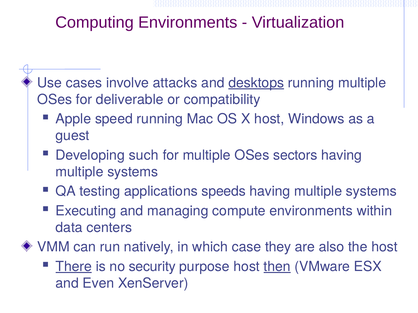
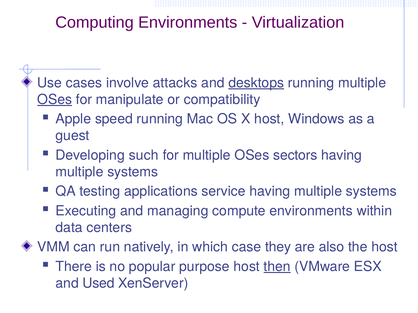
OSes at (55, 100) underline: none -> present
deliverable: deliverable -> manipulate
speeds: speeds -> service
There underline: present -> none
security: security -> popular
Even: Even -> Used
